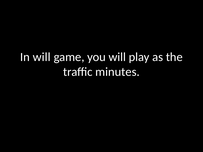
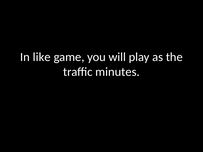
In will: will -> like
